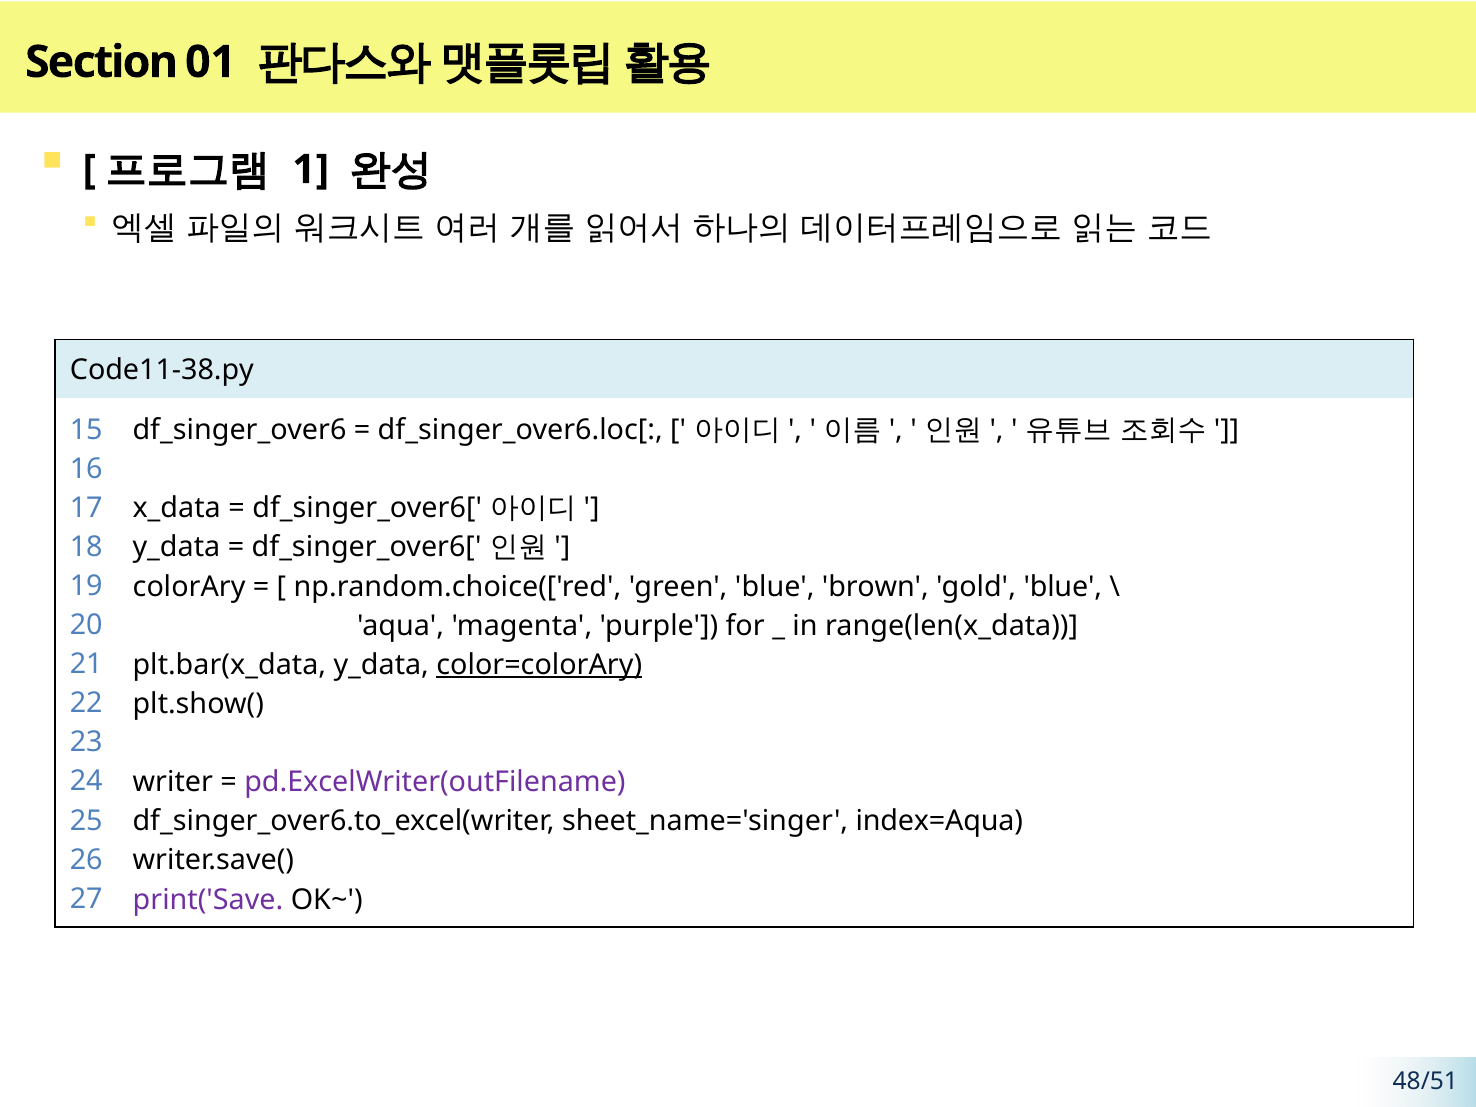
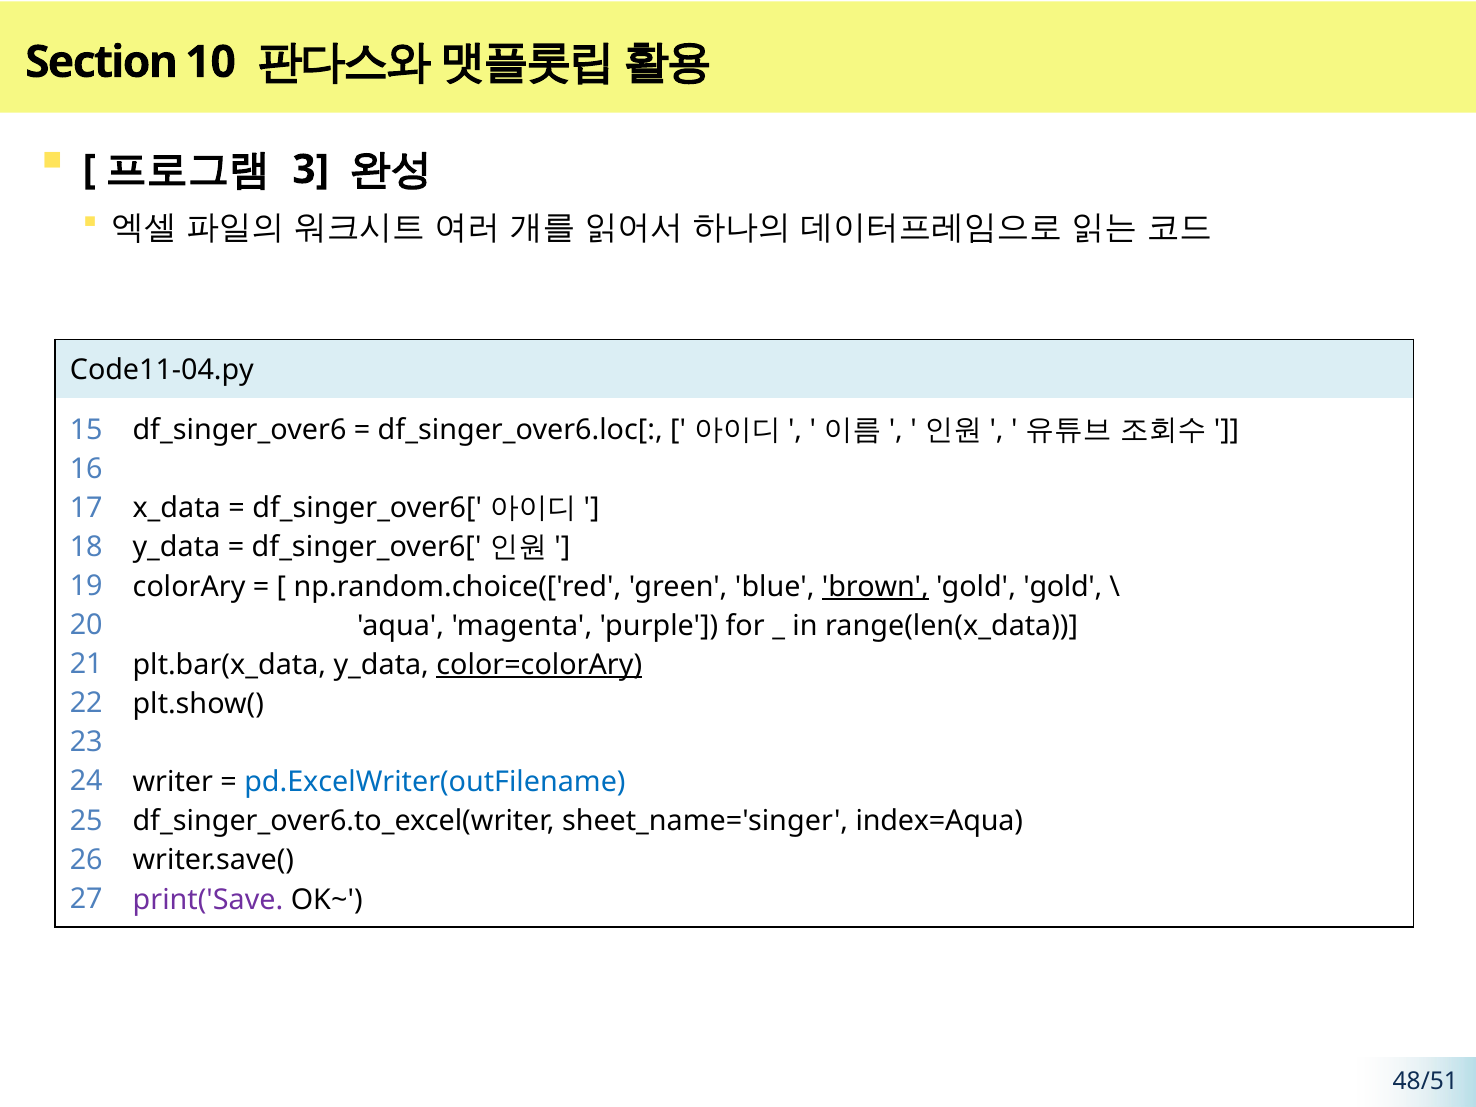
01: 01 -> 10
1: 1 -> 3
Code11-38.py: Code11-38.py -> Code11-04.py
brown underline: none -> present
gold blue: blue -> gold
pd.ExcelWriter(outFilename colour: purple -> blue
